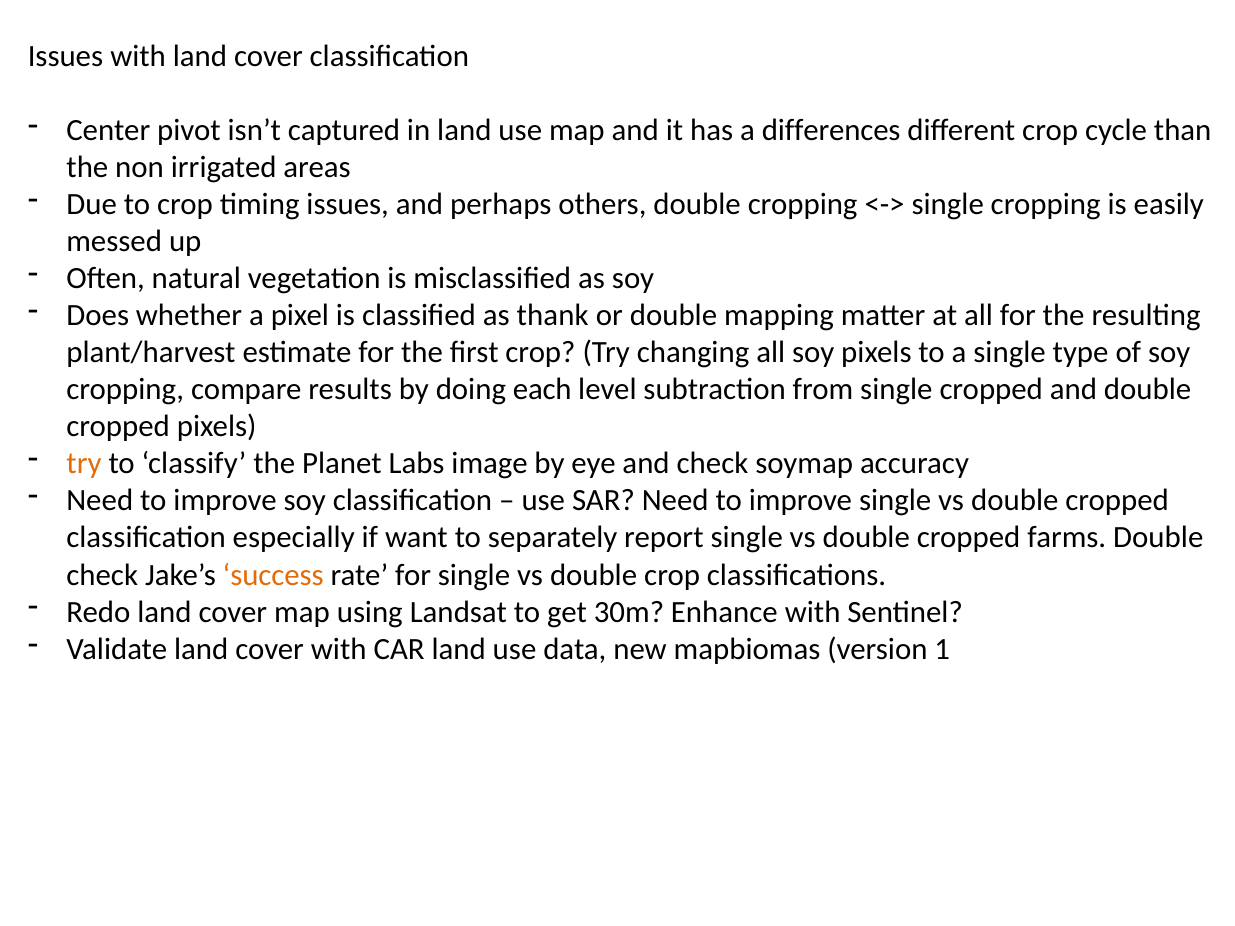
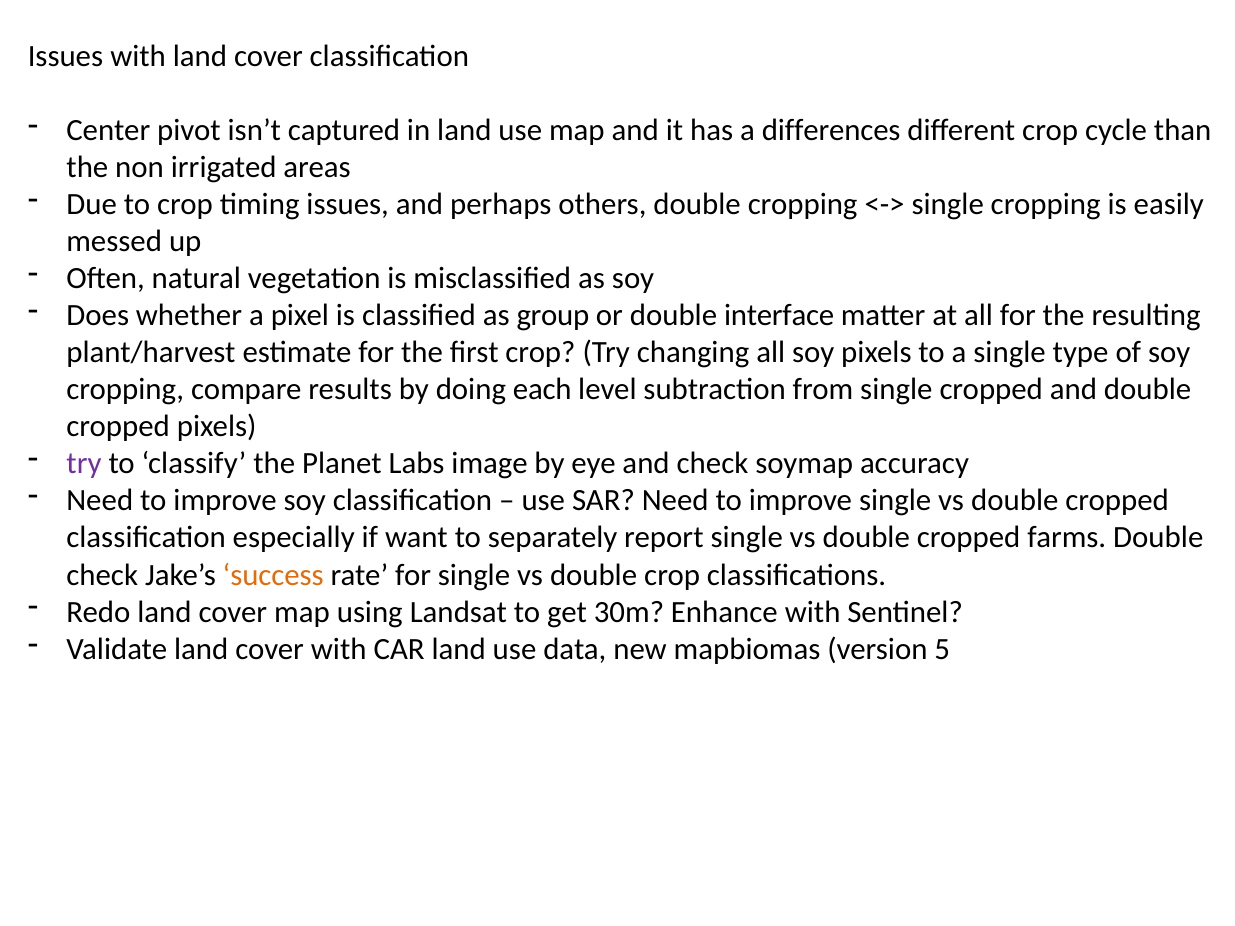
thank: thank -> group
mapping: mapping -> interface
try at (84, 464) colour: orange -> purple
1: 1 -> 5
